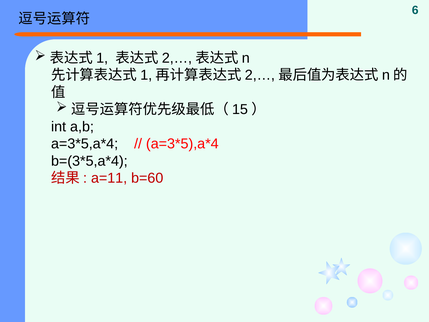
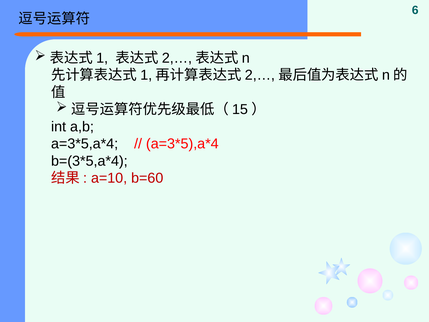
a=11: a=11 -> a=10
